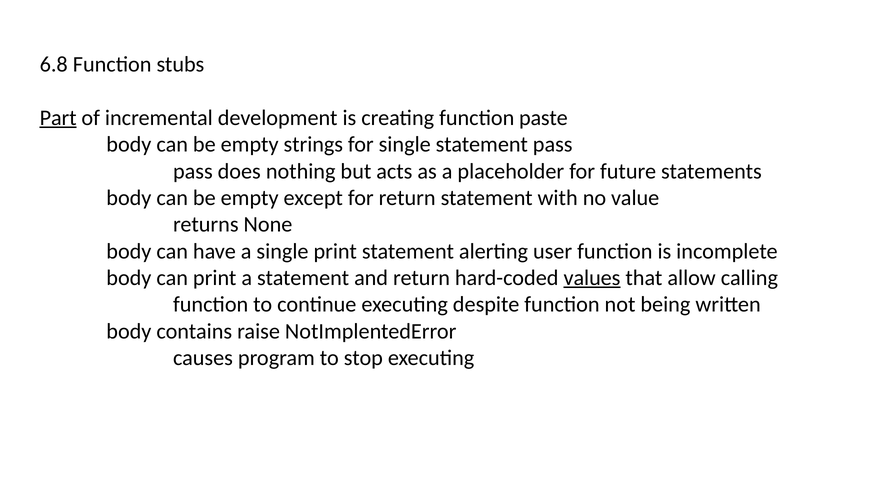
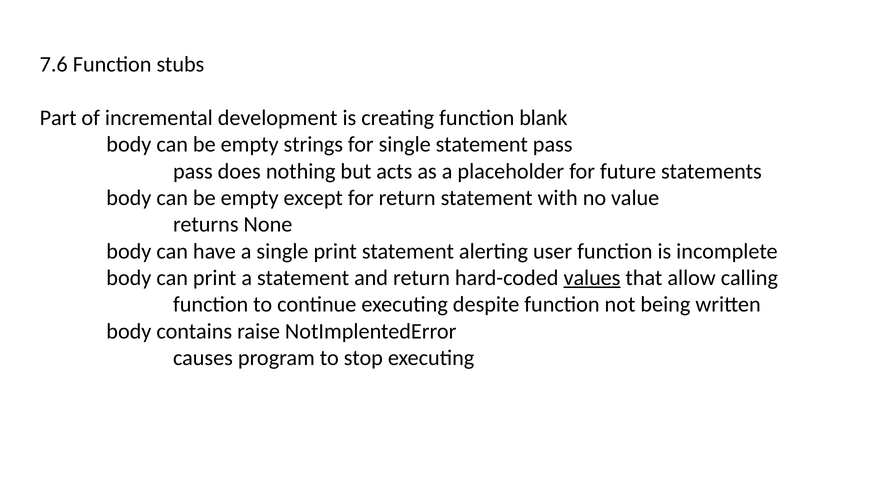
6.8: 6.8 -> 7.6
Part underline: present -> none
paste: paste -> blank
